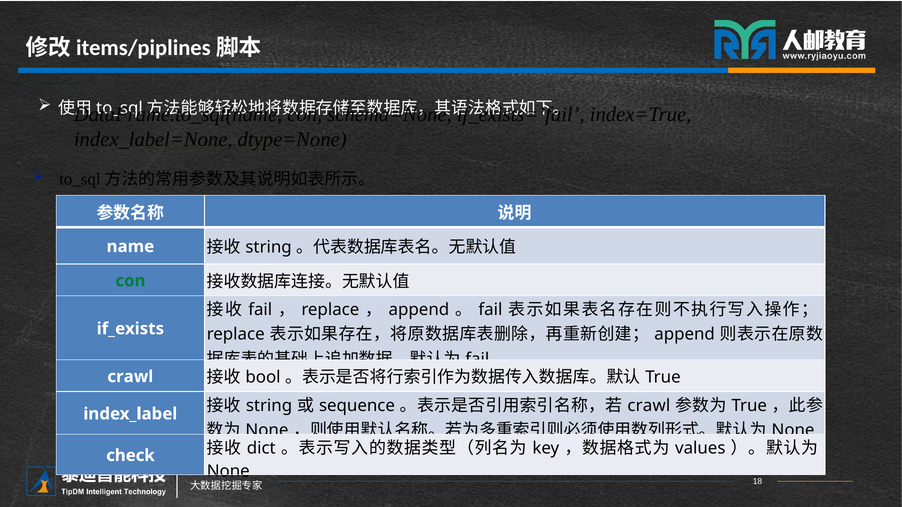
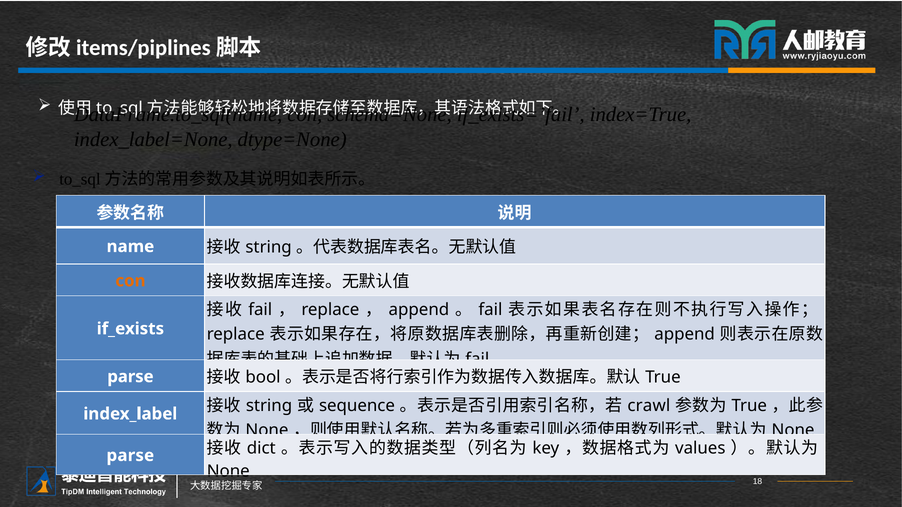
con at (130, 281) colour: green -> orange
crawl at (130, 377): crawl -> parse
check at (130, 456): check -> parse
